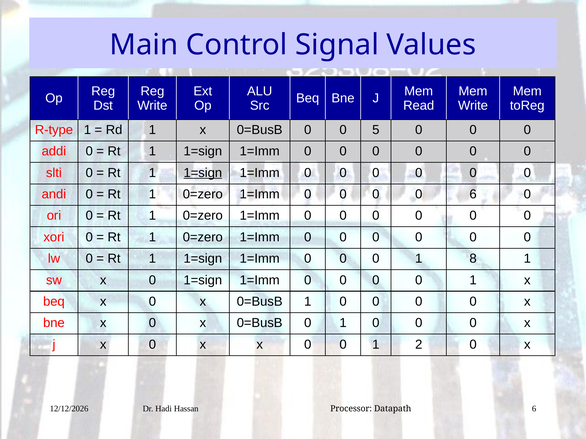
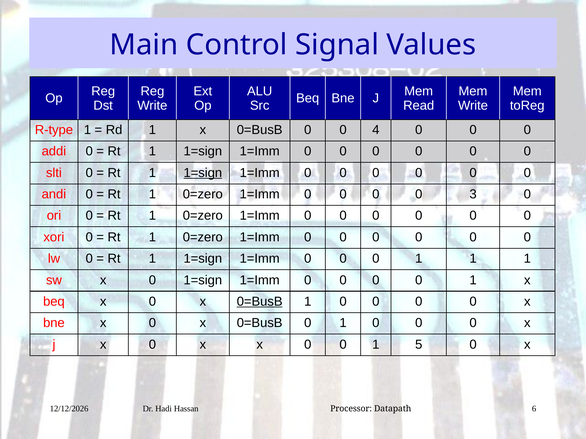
5: 5 -> 4
0 6: 6 -> 3
0 1 8: 8 -> 1
0=BusB at (260, 302) underline: none -> present
2: 2 -> 5
